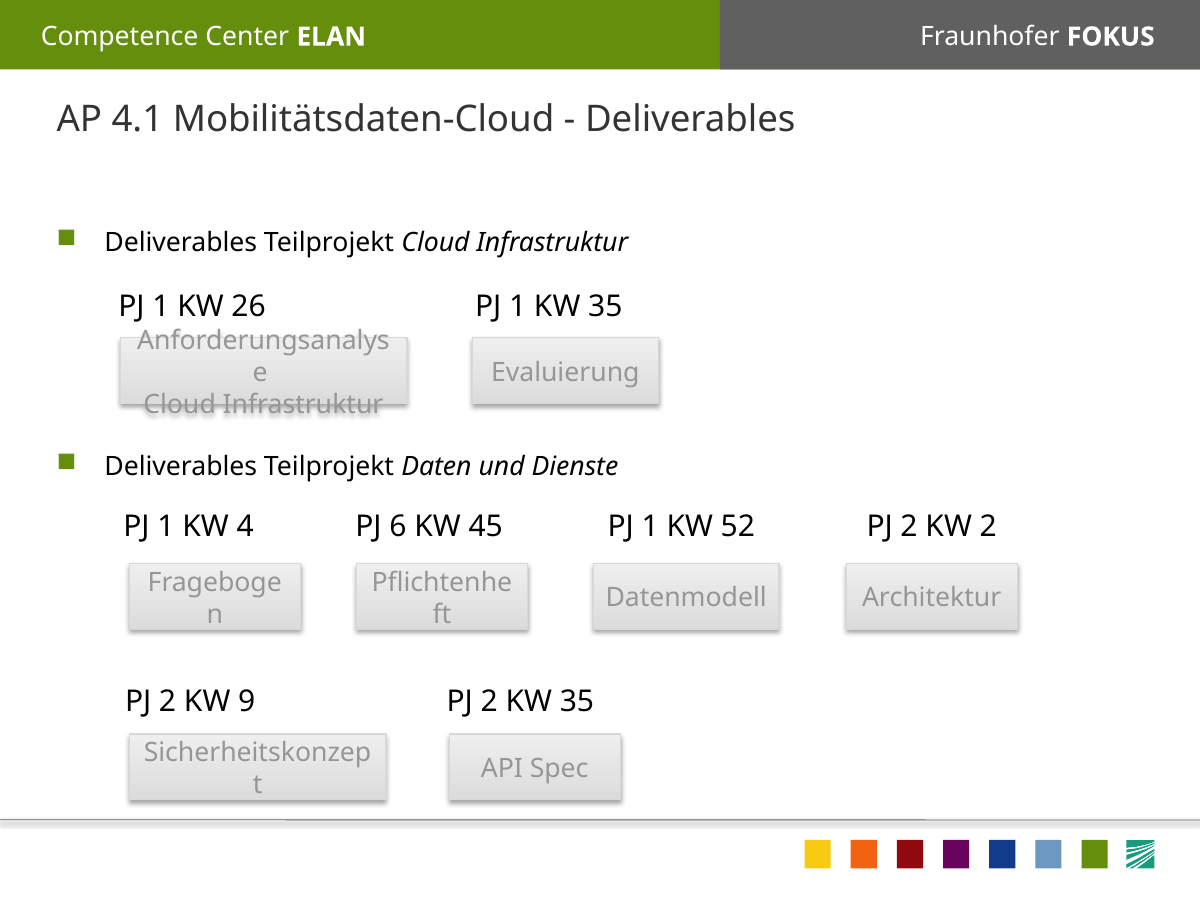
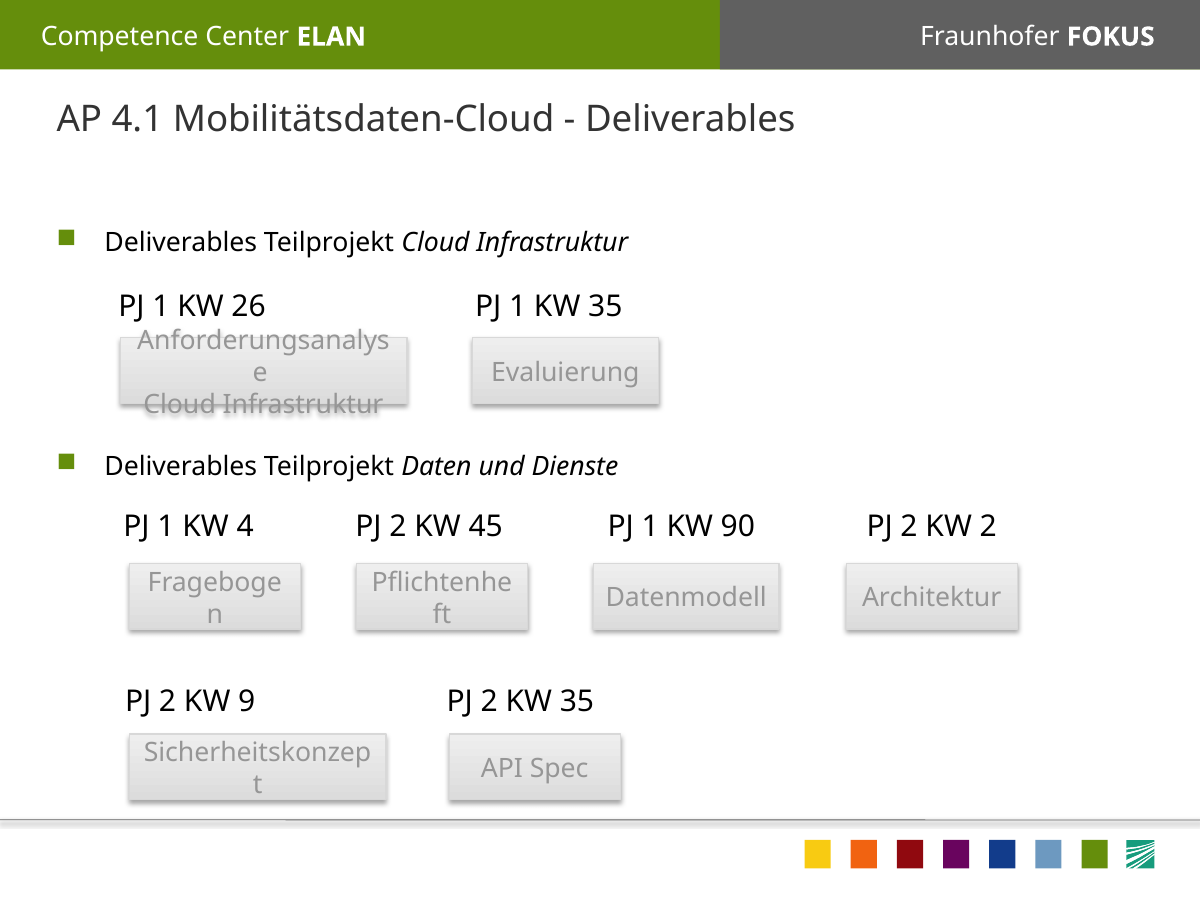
6 at (398, 527): 6 -> 2
52: 52 -> 90
